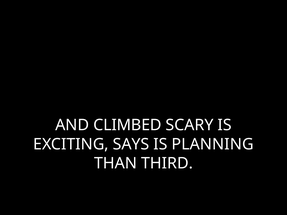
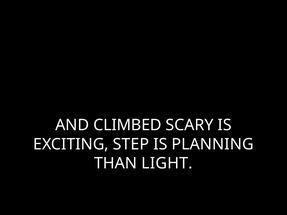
SAYS: SAYS -> STEP
THIRD: THIRD -> LIGHT
